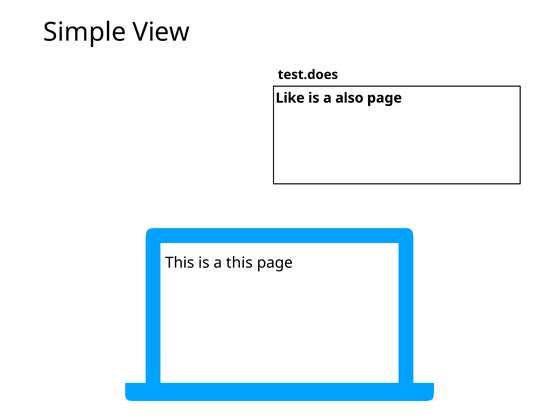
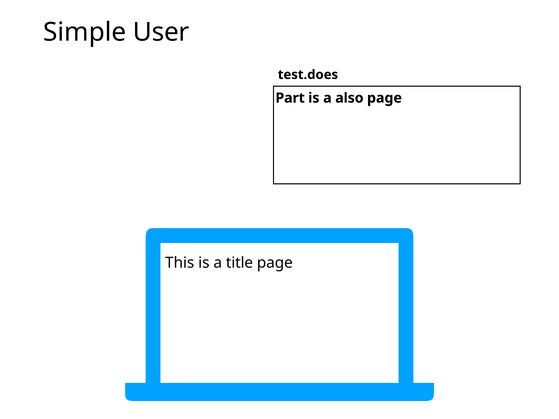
View: View -> User
Like: Like -> Part
a this: this -> title
